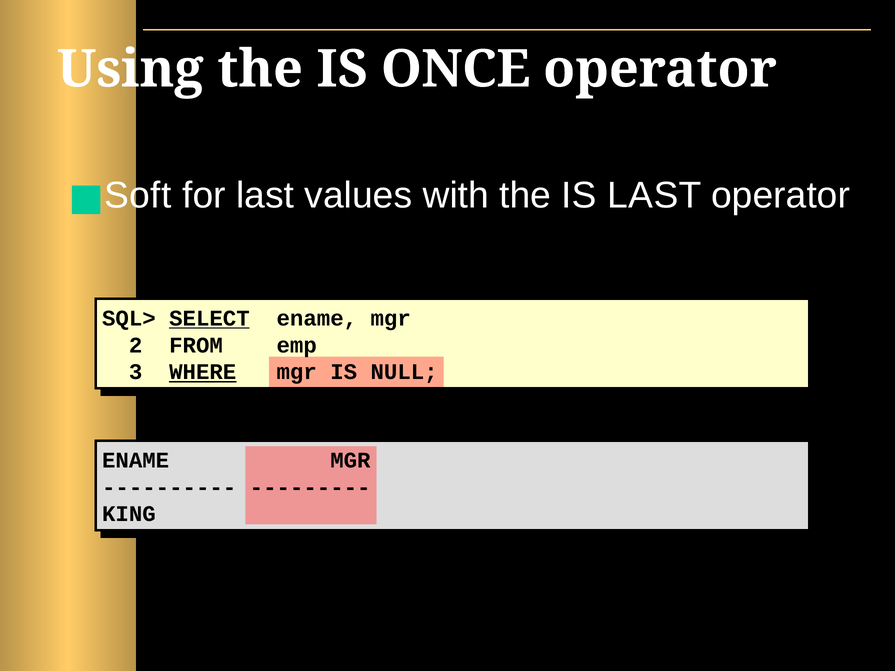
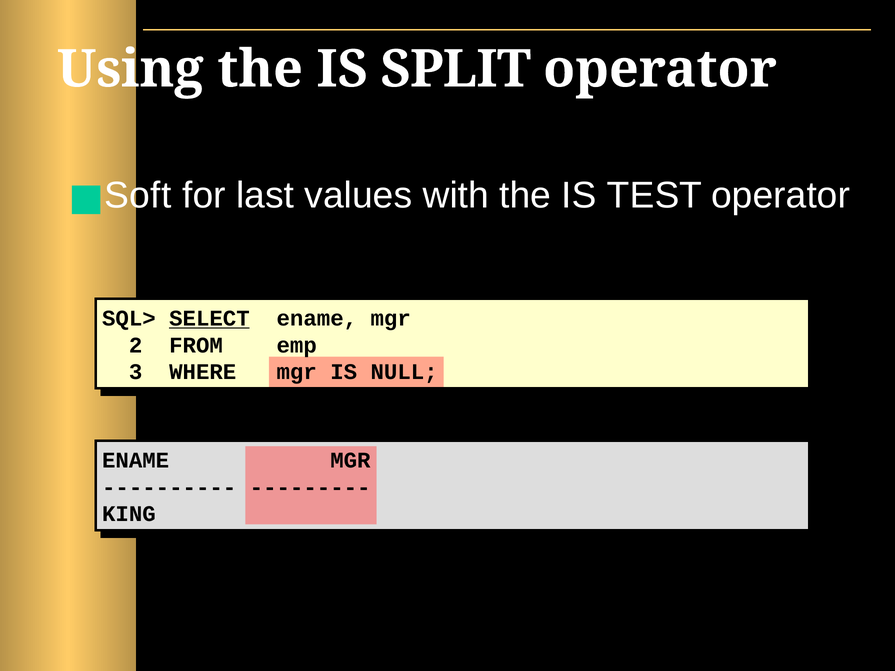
ONCE: ONCE -> SPLIT
IS LAST: LAST -> TEST
WHERE underline: present -> none
